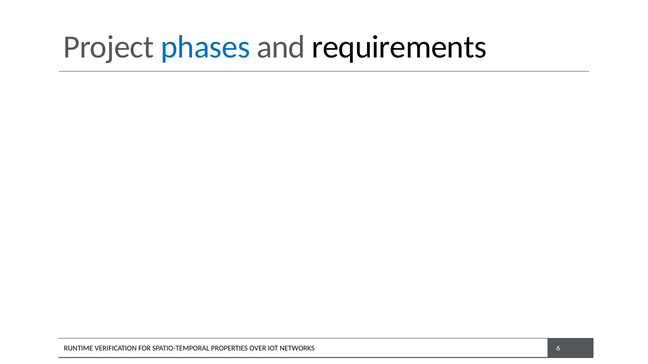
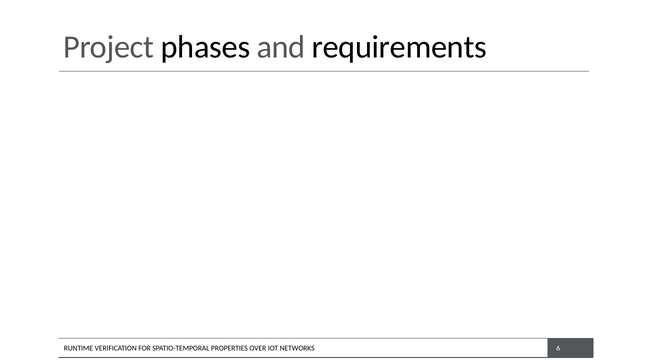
phases colour: blue -> black
